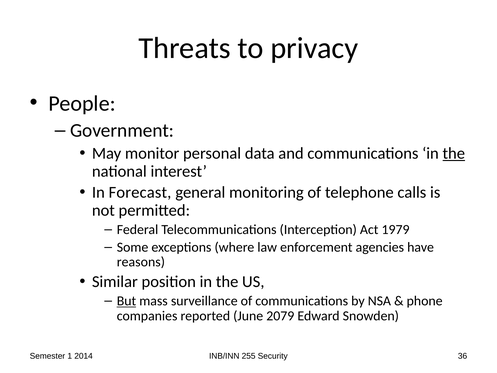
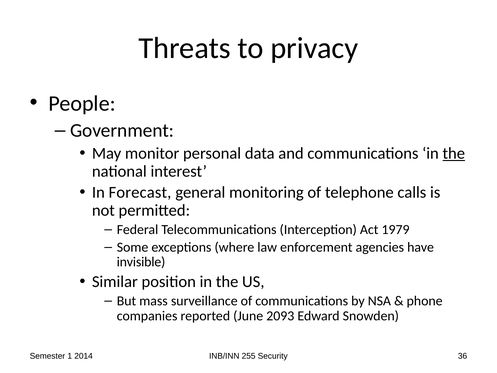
reasons: reasons -> invisible
But underline: present -> none
2079: 2079 -> 2093
